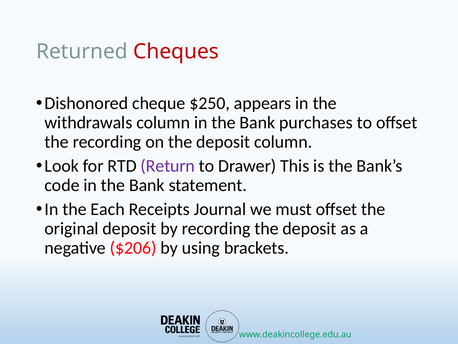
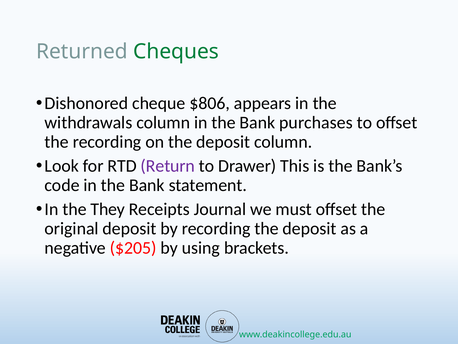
Cheques colour: red -> green
$250: $250 -> $806
Each: Each -> They
$206: $206 -> $205
